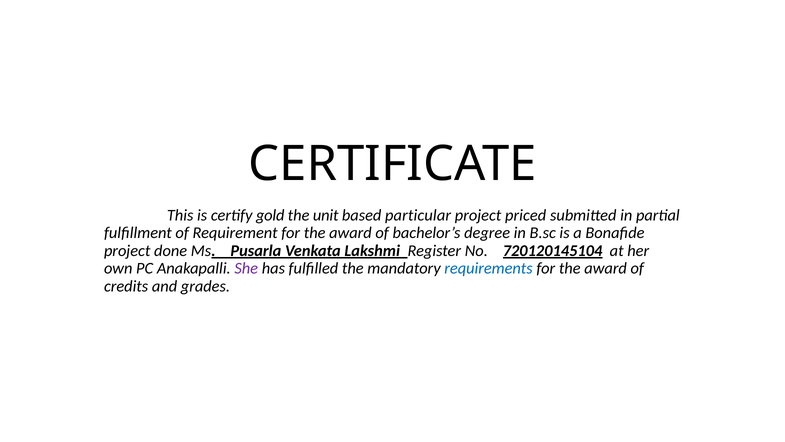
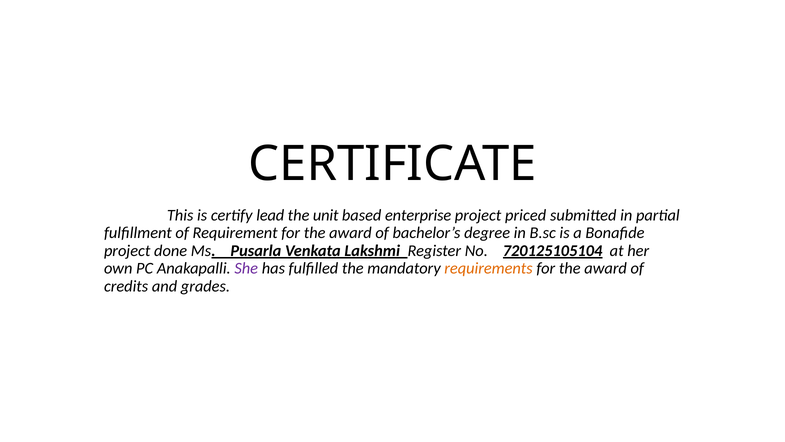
gold: gold -> lead
particular: particular -> enterprise
720120145104: 720120145104 -> 720125105104
requirements colour: blue -> orange
